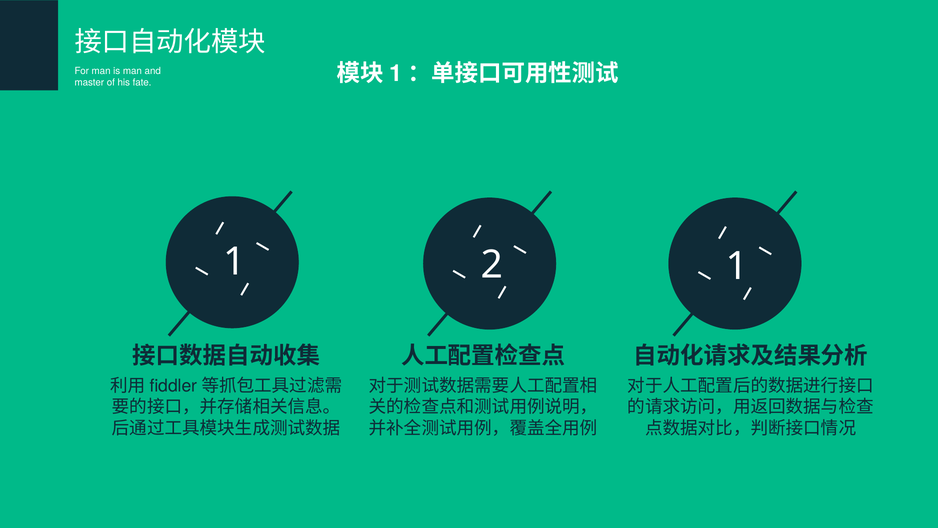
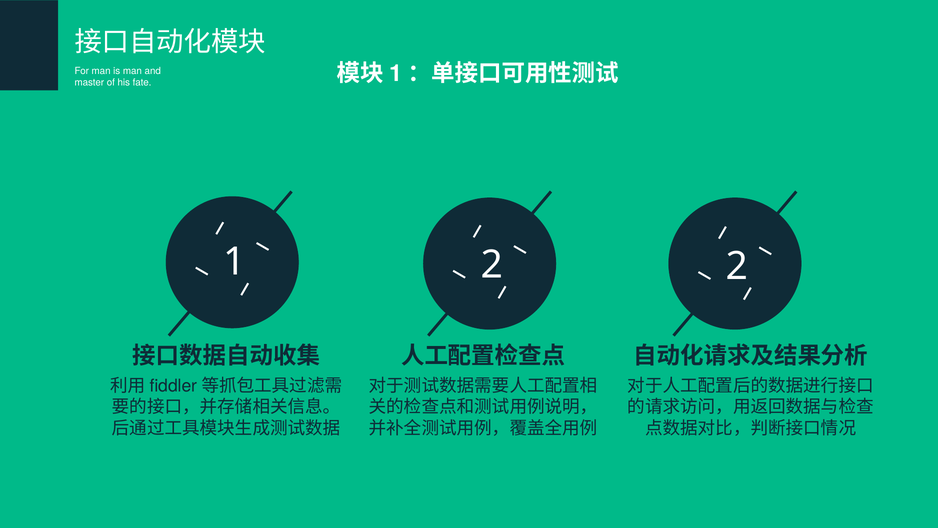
2 1: 1 -> 2
